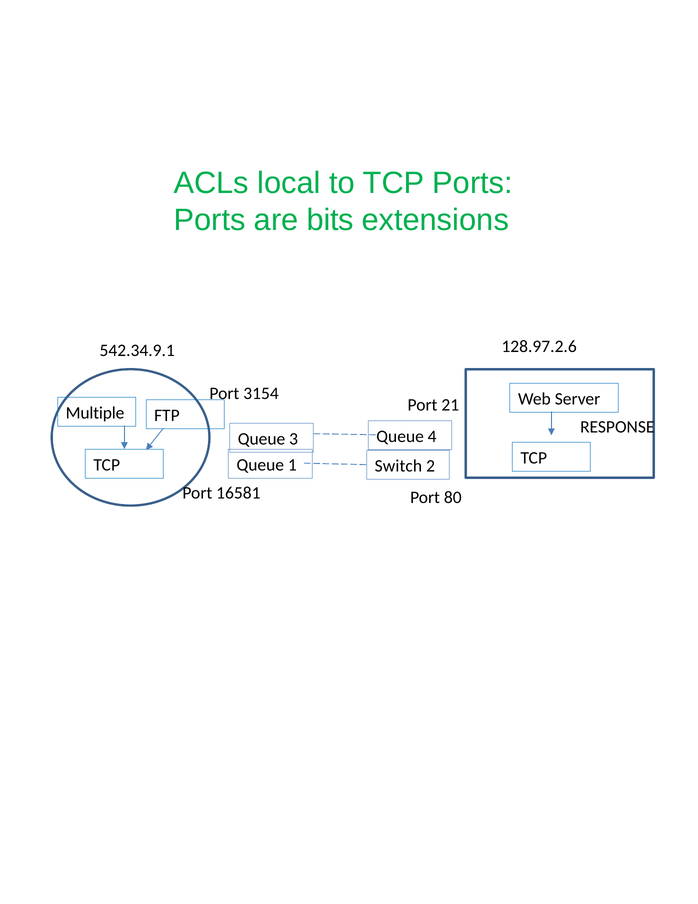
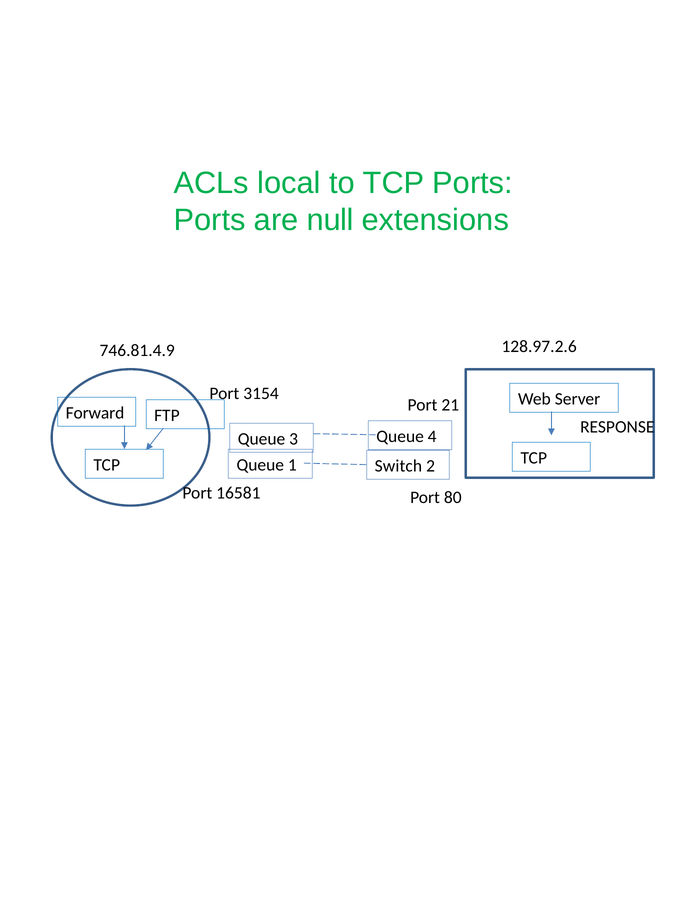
bits: bits -> null
542.34.9.1: 542.34.9.1 -> 746.81.4.9
Multiple: Multiple -> Forward
